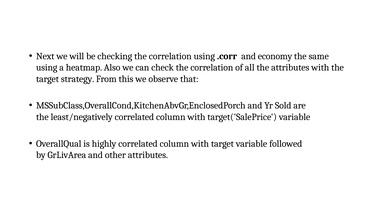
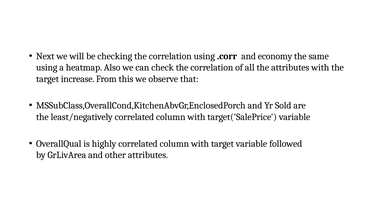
strategy: strategy -> increase
